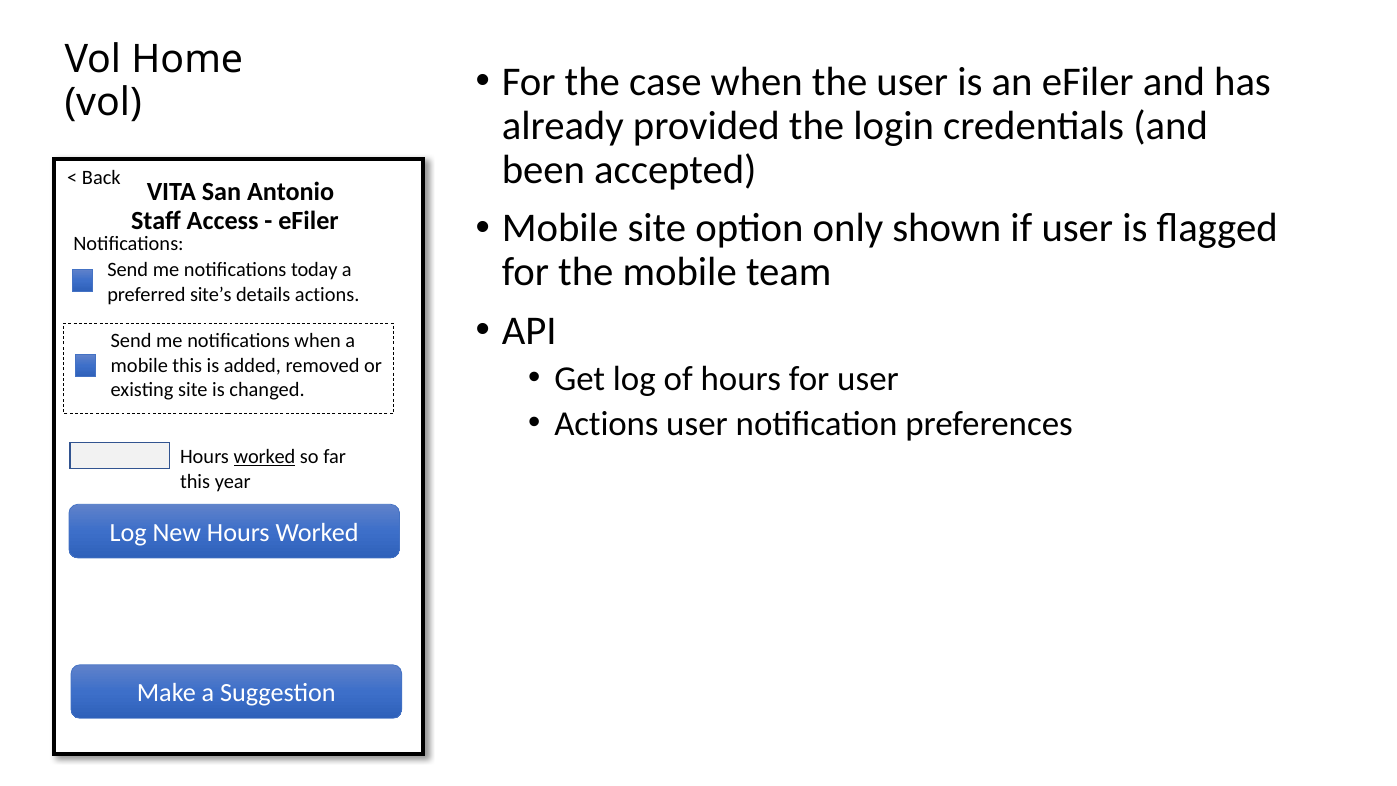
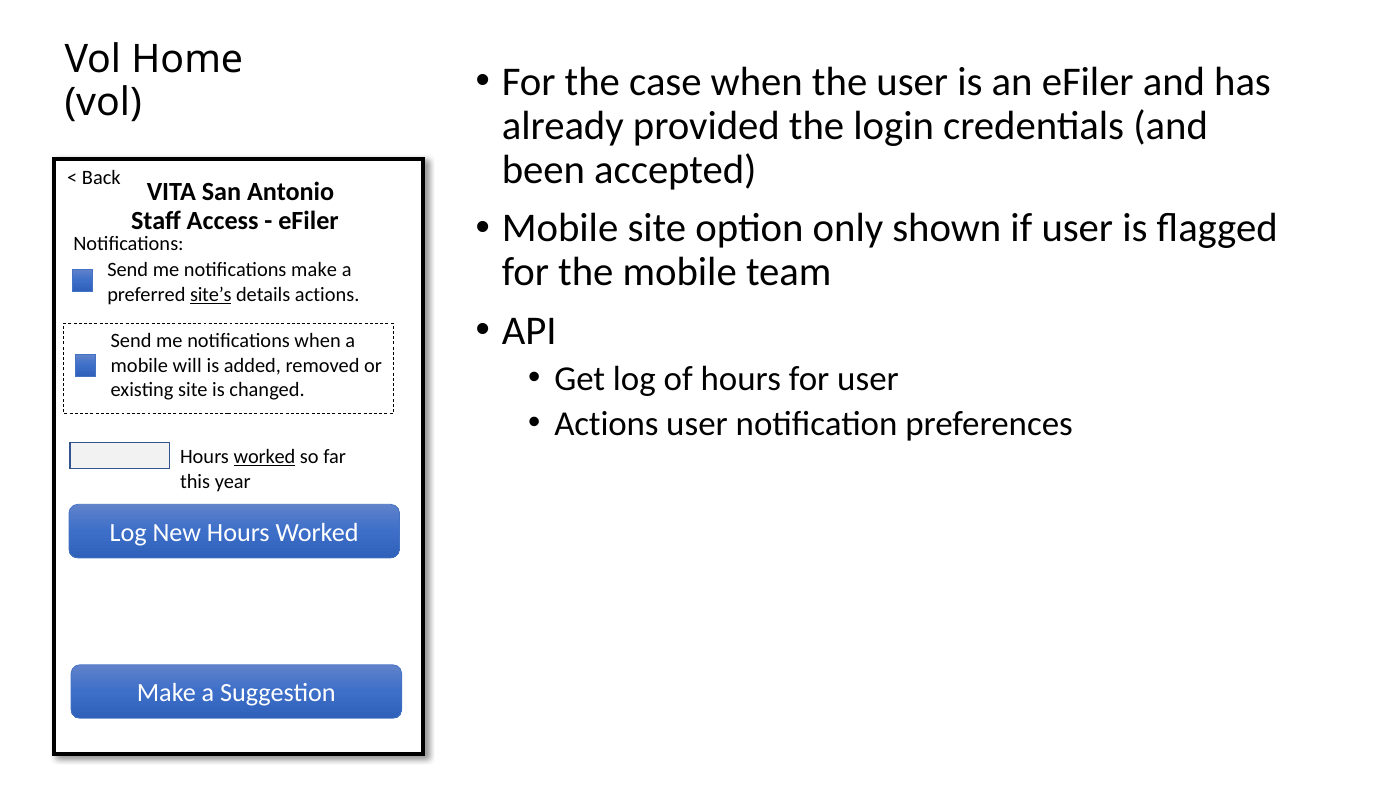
notifications today: today -> make
site’s underline: none -> present
mobile this: this -> will
